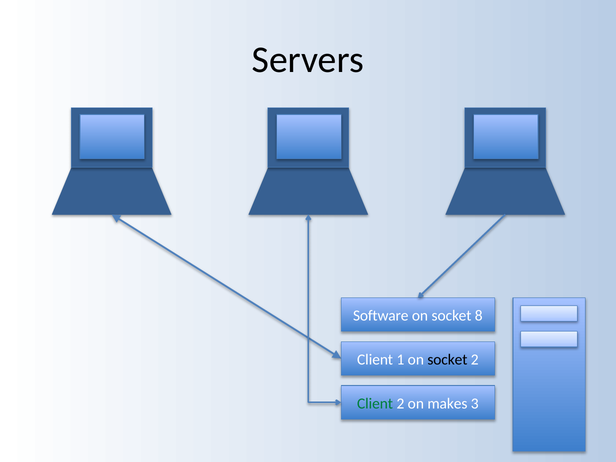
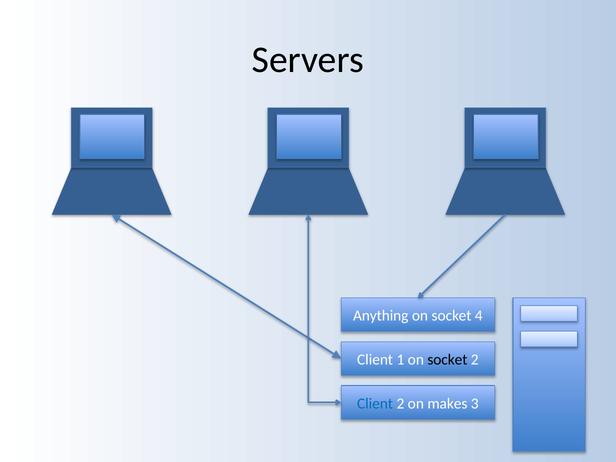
Software: Software -> Anything
8: 8 -> 4
Client at (375, 403) colour: green -> blue
